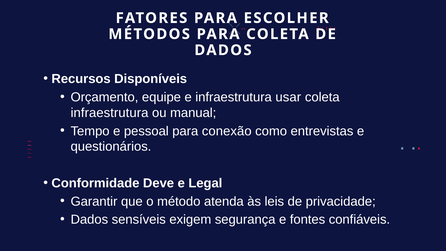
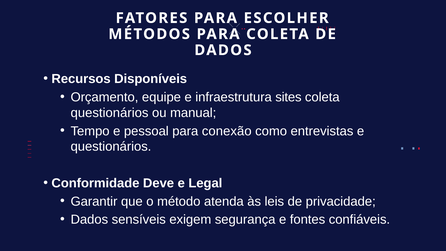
usar: usar -> sites
infraestrutura at (110, 113): infraestrutura -> questionários
